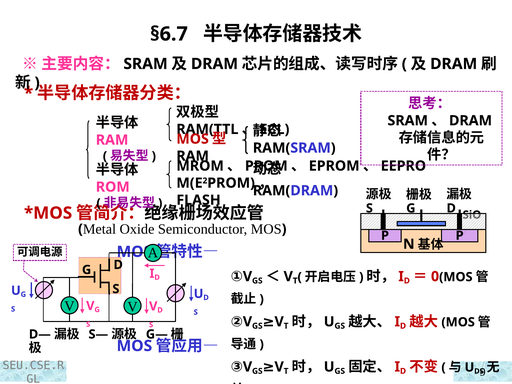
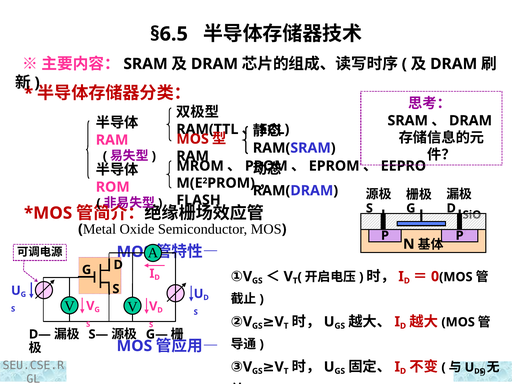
§6.7: §6.7 -> §6.5
